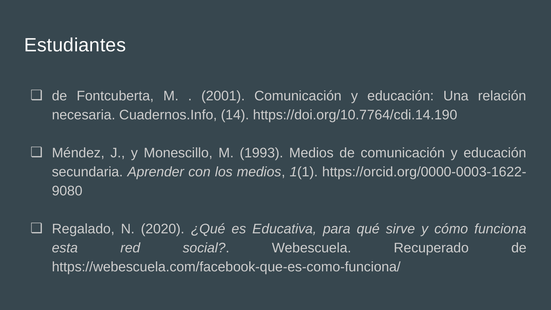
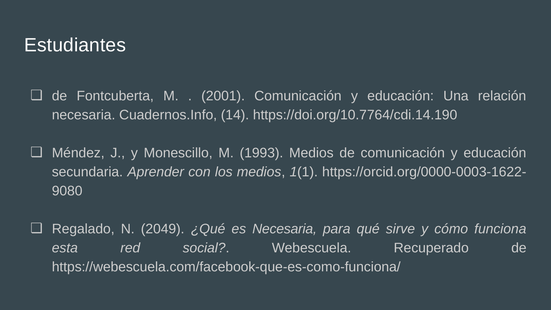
2020: 2020 -> 2049
es Educativa: Educativa -> Necesaria
